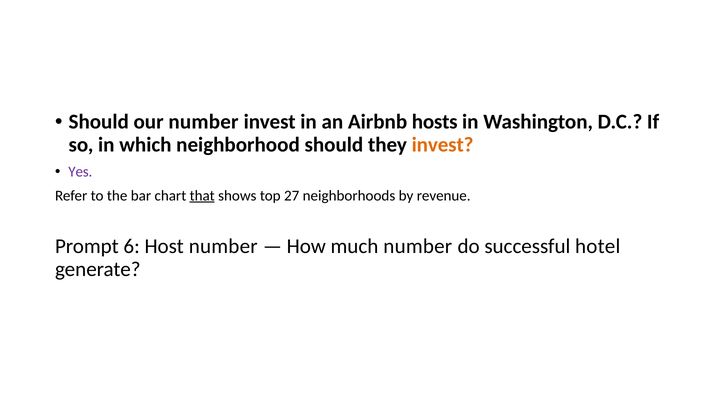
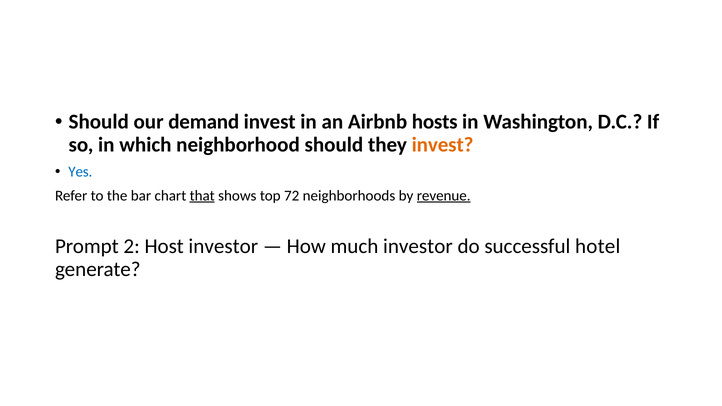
our number: number -> demand
Yes colour: purple -> blue
27: 27 -> 72
revenue underline: none -> present
6: 6 -> 2
Host number: number -> investor
much number: number -> investor
